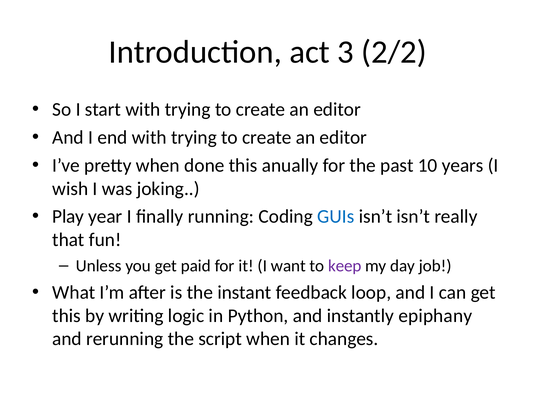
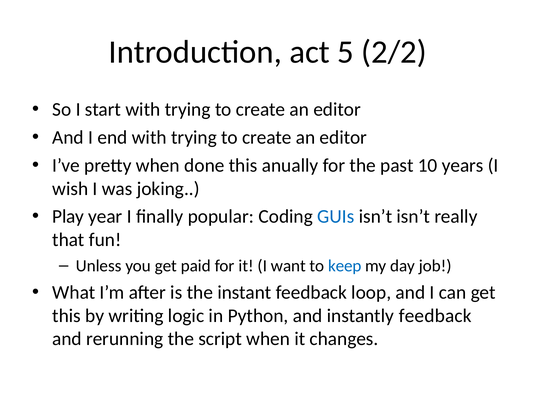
3: 3 -> 5
running: running -> popular
keep colour: purple -> blue
instantly epiphany: epiphany -> feedback
